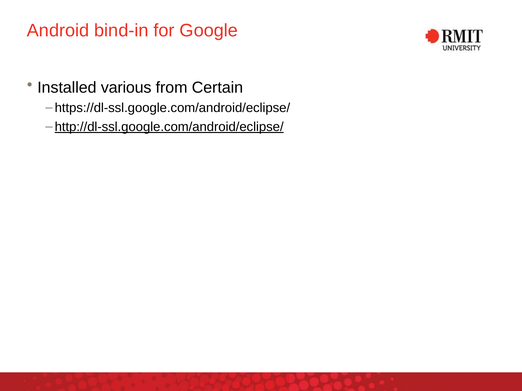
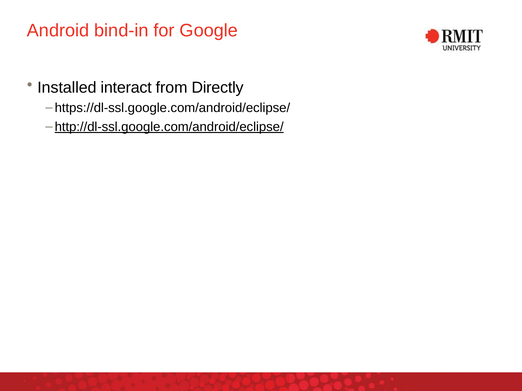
various: various -> interact
Certain: Certain -> Directly
